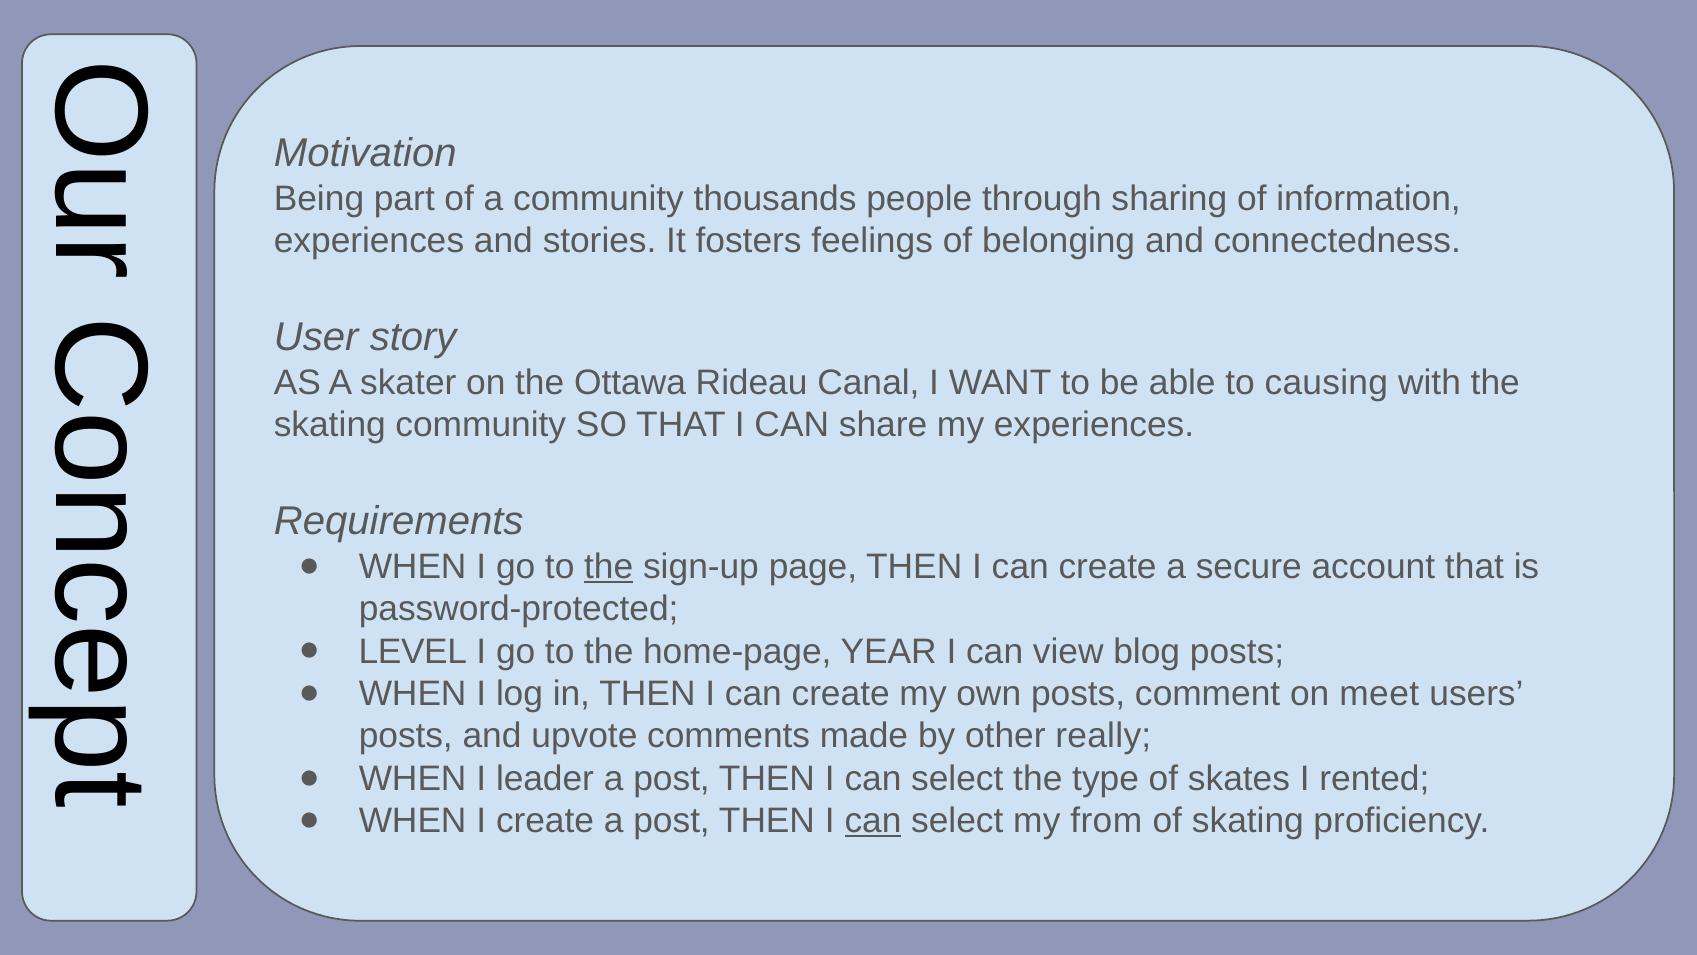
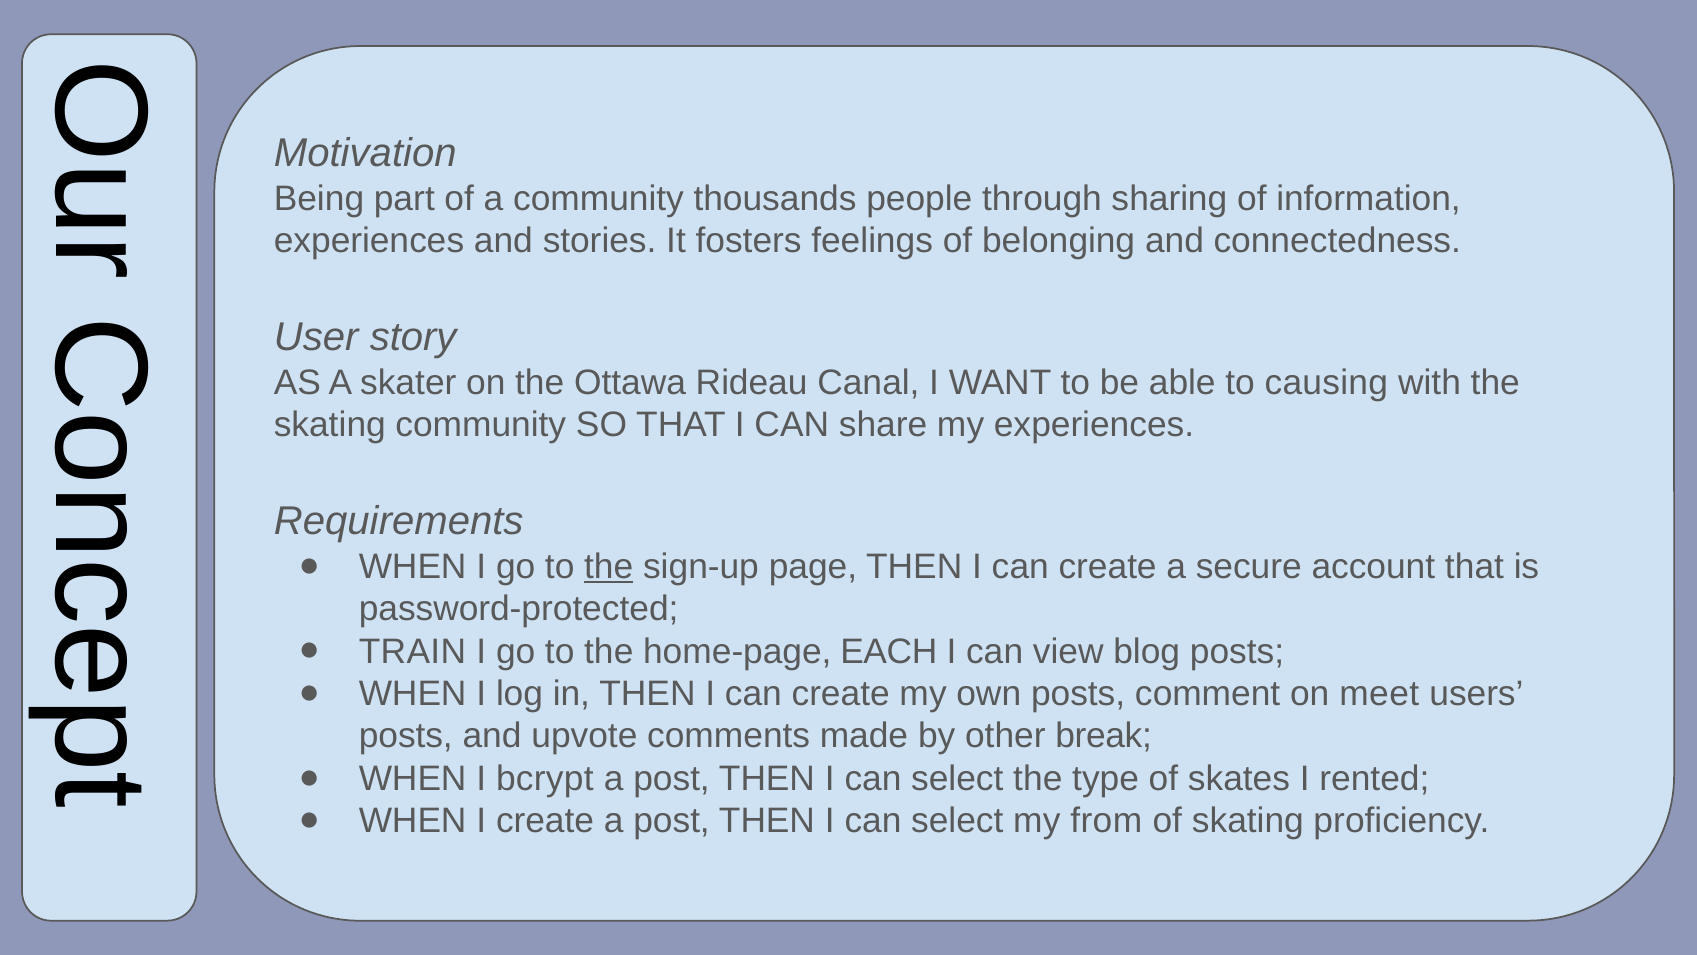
LEVEL: LEVEL -> TRAIN
YEAR: YEAR -> EACH
really: really -> break
leader: leader -> bcrypt
can at (873, 821) underline: present -> none
